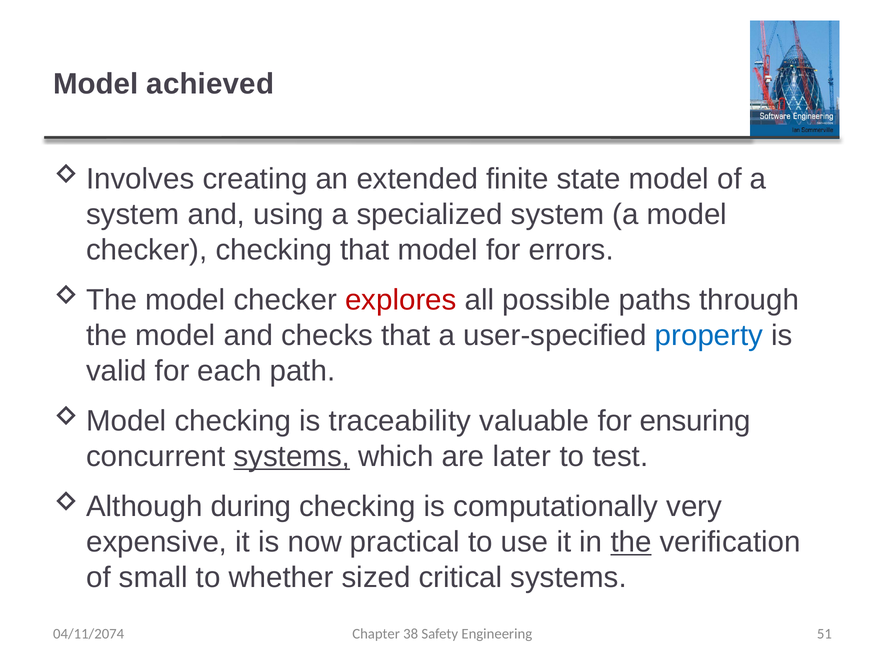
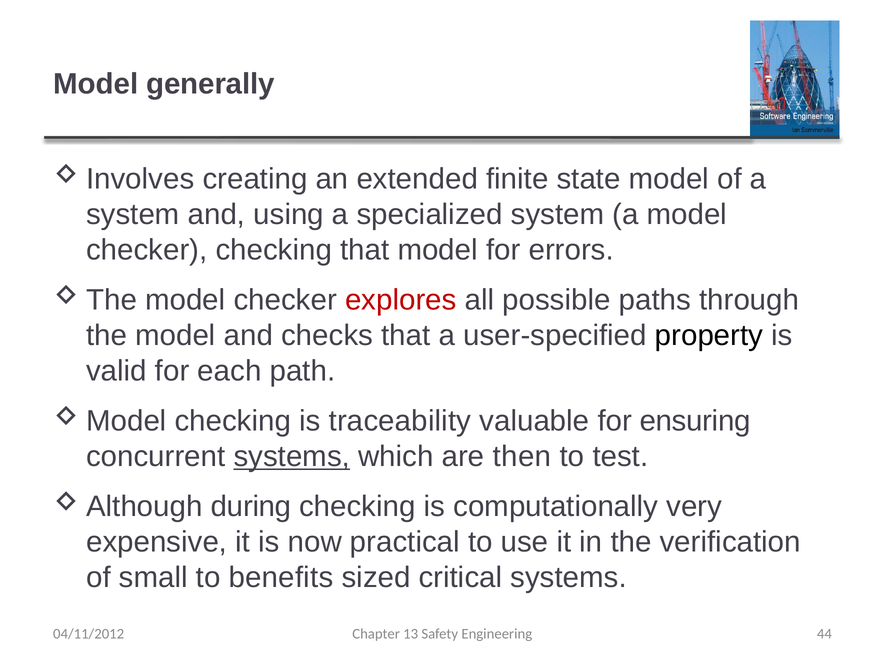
achieved: achieved -> generally
property colour: blue -> black
later: later -> then
the at (631, 542) underline: present -> none
whether: whether -> benefits
38: 38 -> 13
51: 51 -> 44
04/11/2074: 04/11/2074 -> 04/11/2012
